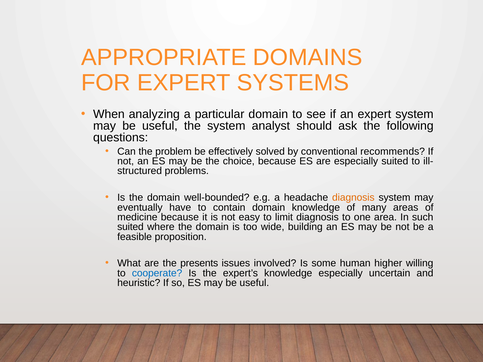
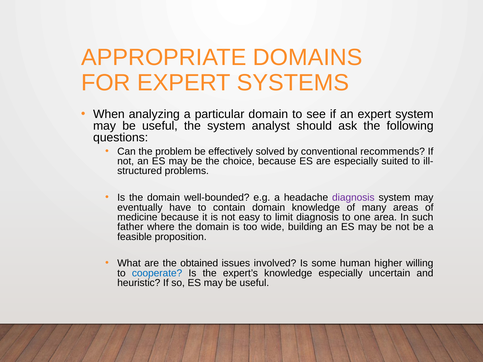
diagnosis at (353, 198) colour: orange -> purple
suited at (130, 227): suited -> father
presents: presents -> obtained
